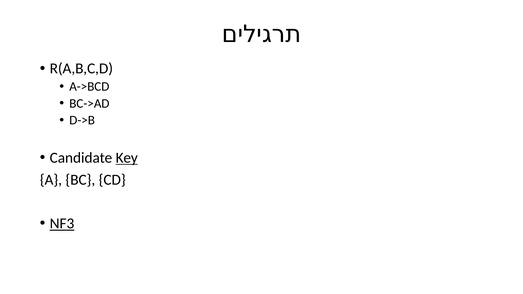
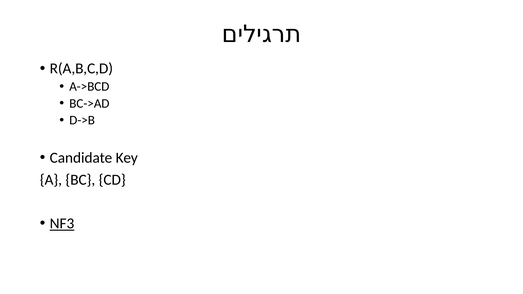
Key underline: present -> none
